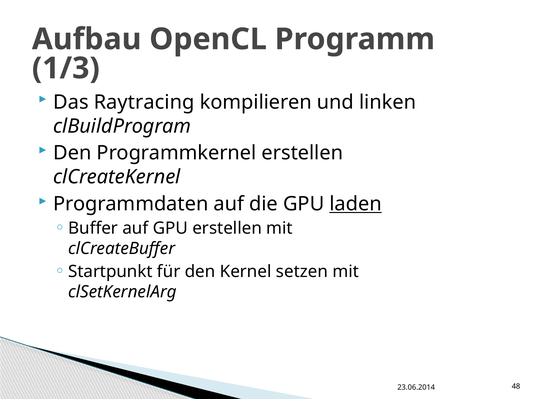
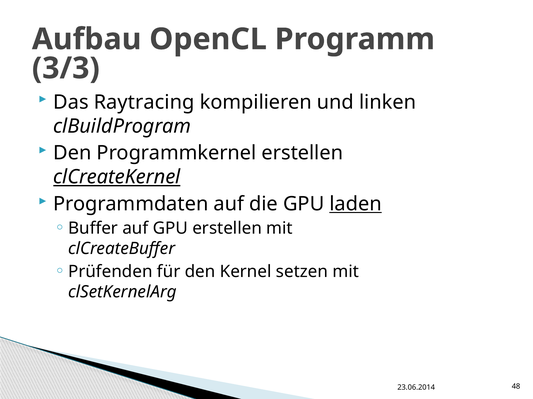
1/3: 1/3 -> 3/3
clCreateKernel underline: none -> present
Startpunkt: Startpunkt -> Prüfenden
